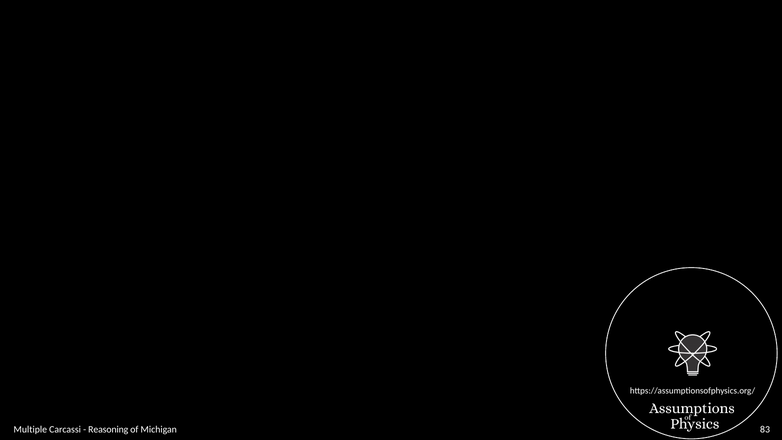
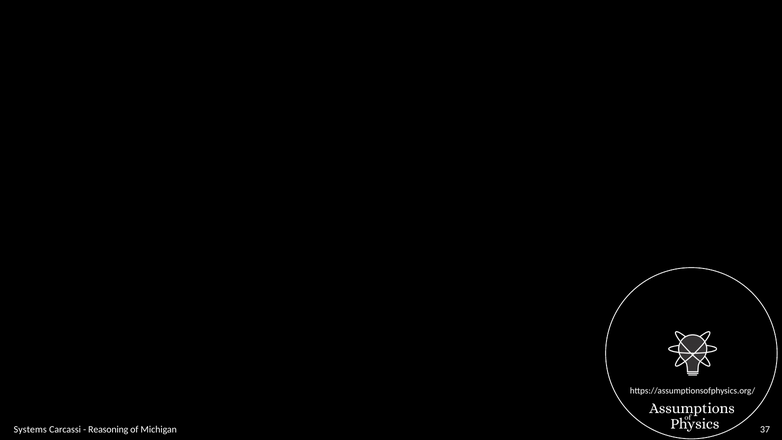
Multiple: Multiple -> Systems
83: 83 -> 37
